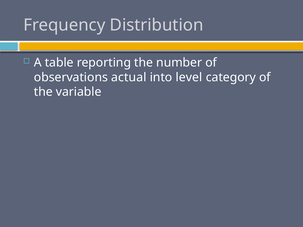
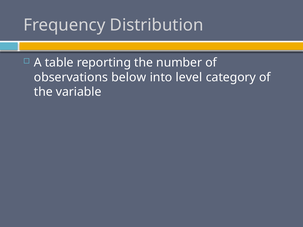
actual: actual -> below
